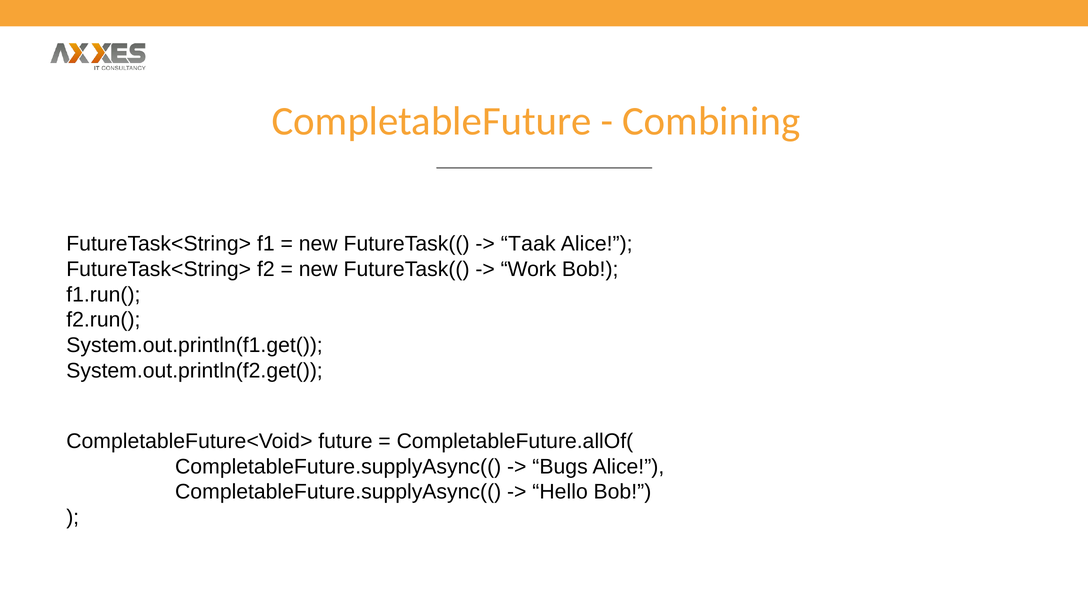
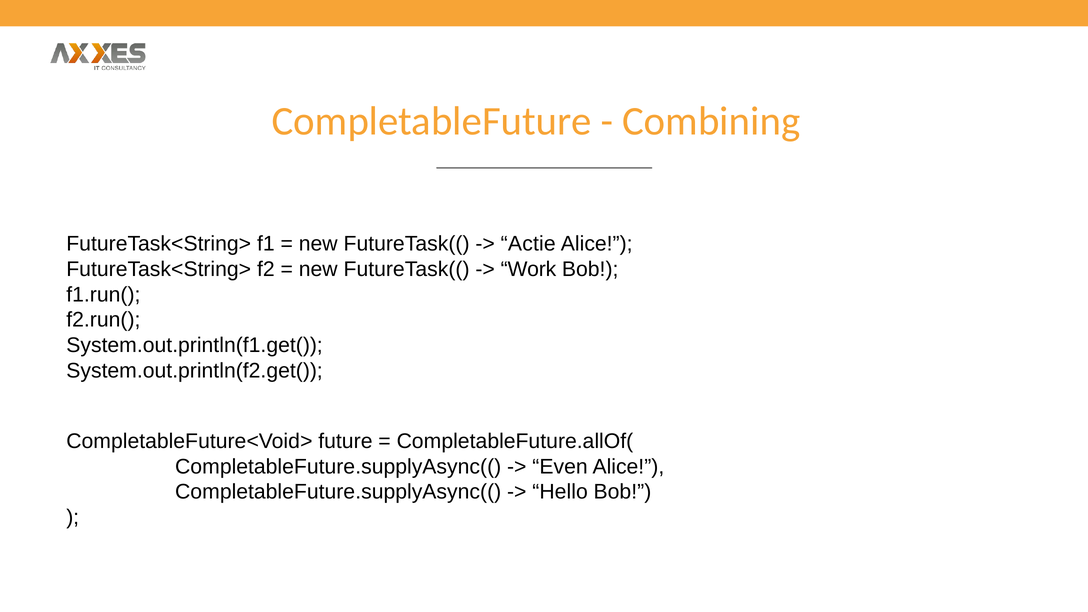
Taak: Taak -> Actie
Bugs: Bugs -> Even
